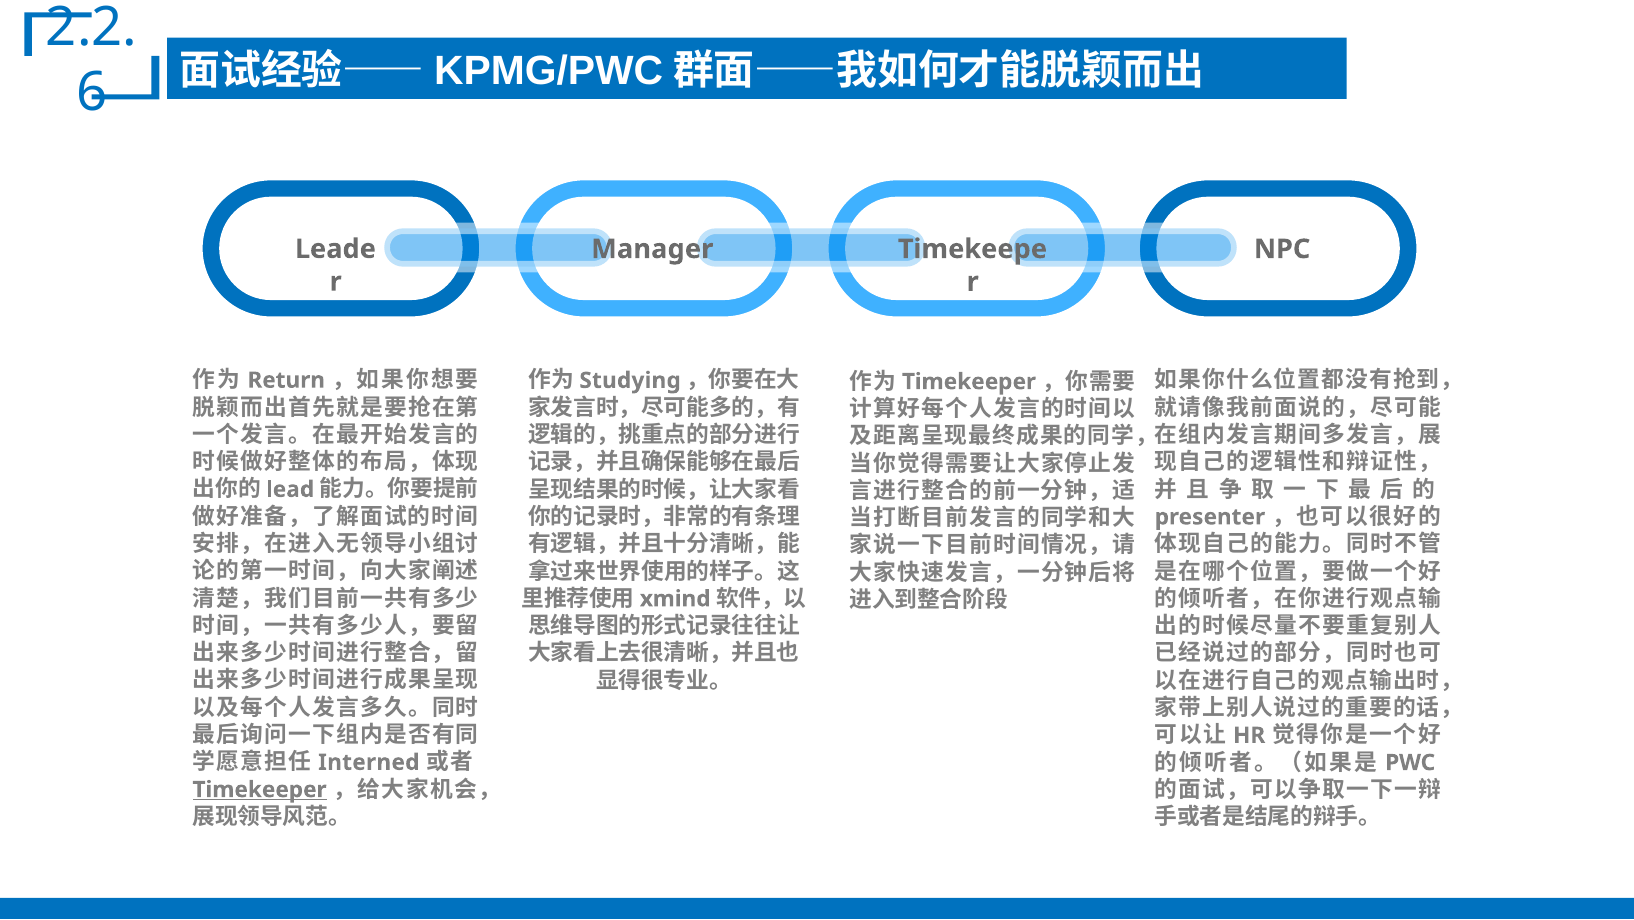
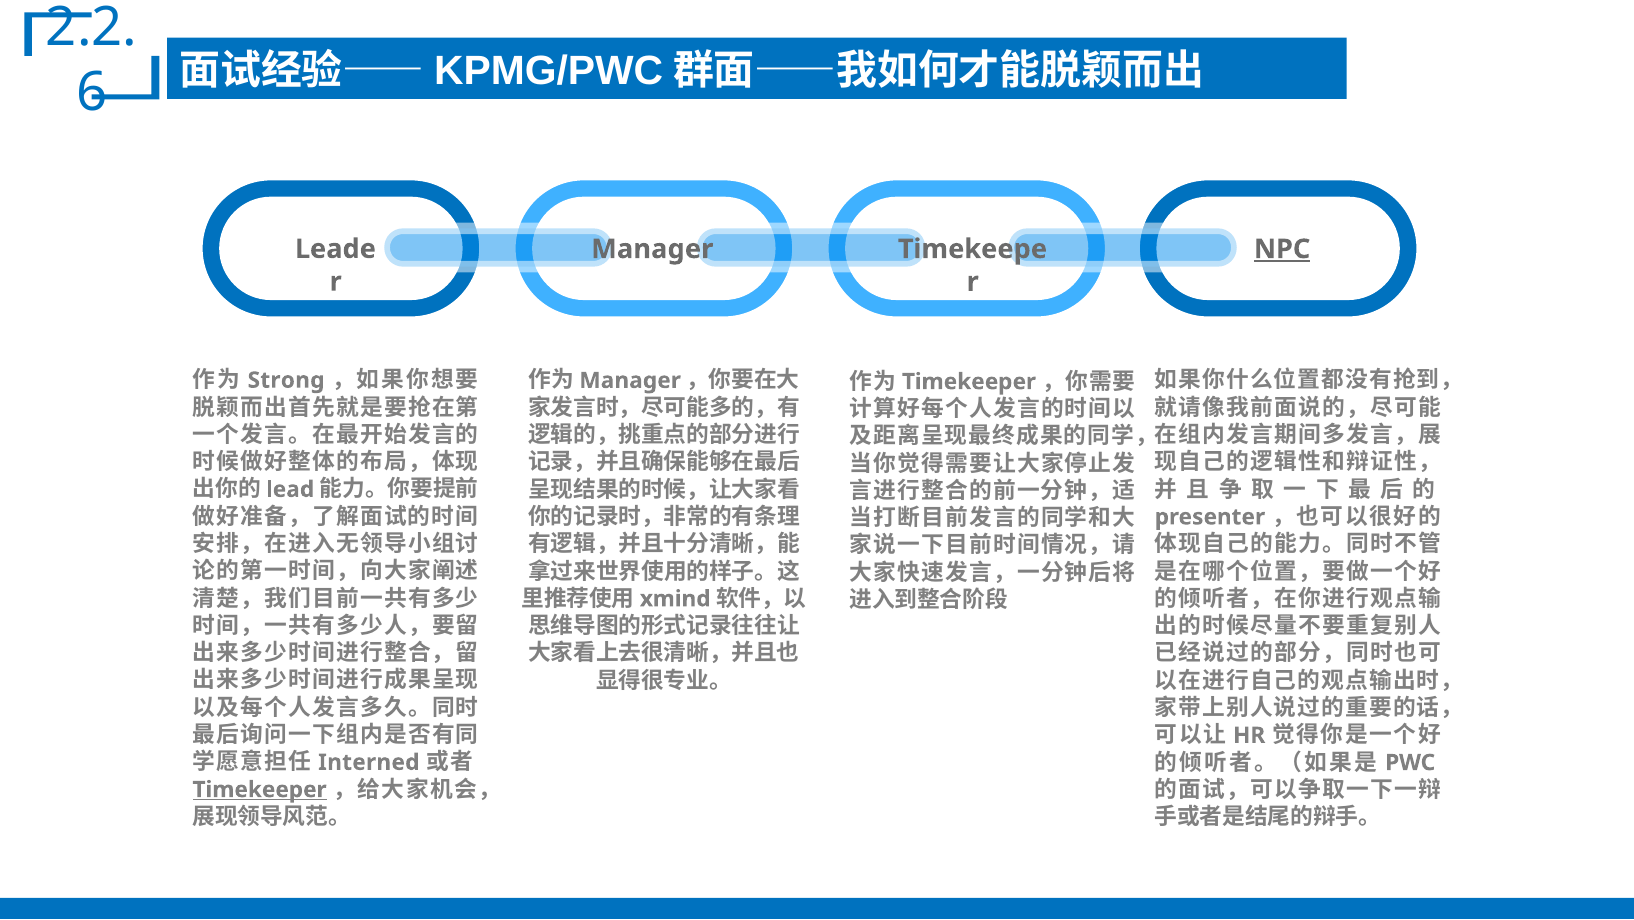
NPC underline: none -> present
Return: Return -> Strong
Studying at (630, 380): Studying -> Manager
